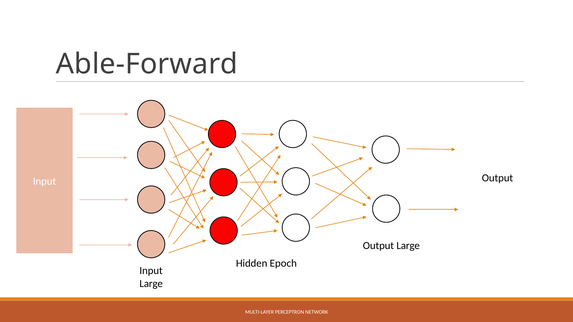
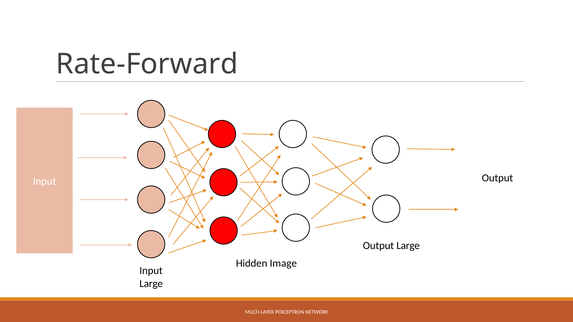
Able-Forward: Able-Forward -> Rate-Forward
Epoch: Epoch -> Image
